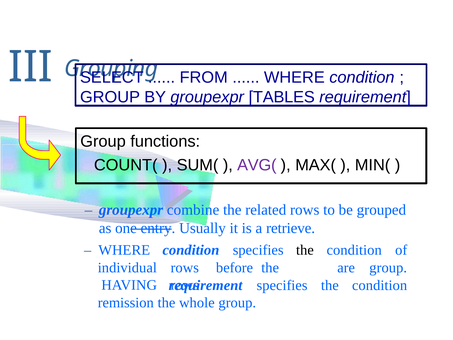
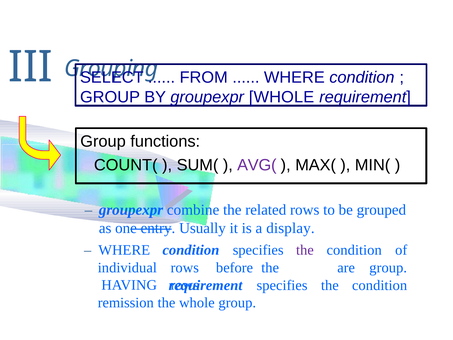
groupexpr TABLES: TABLES -> WHOLE
retrieve: retrieve -> display
the at (305, 250) colour: black -> purple
